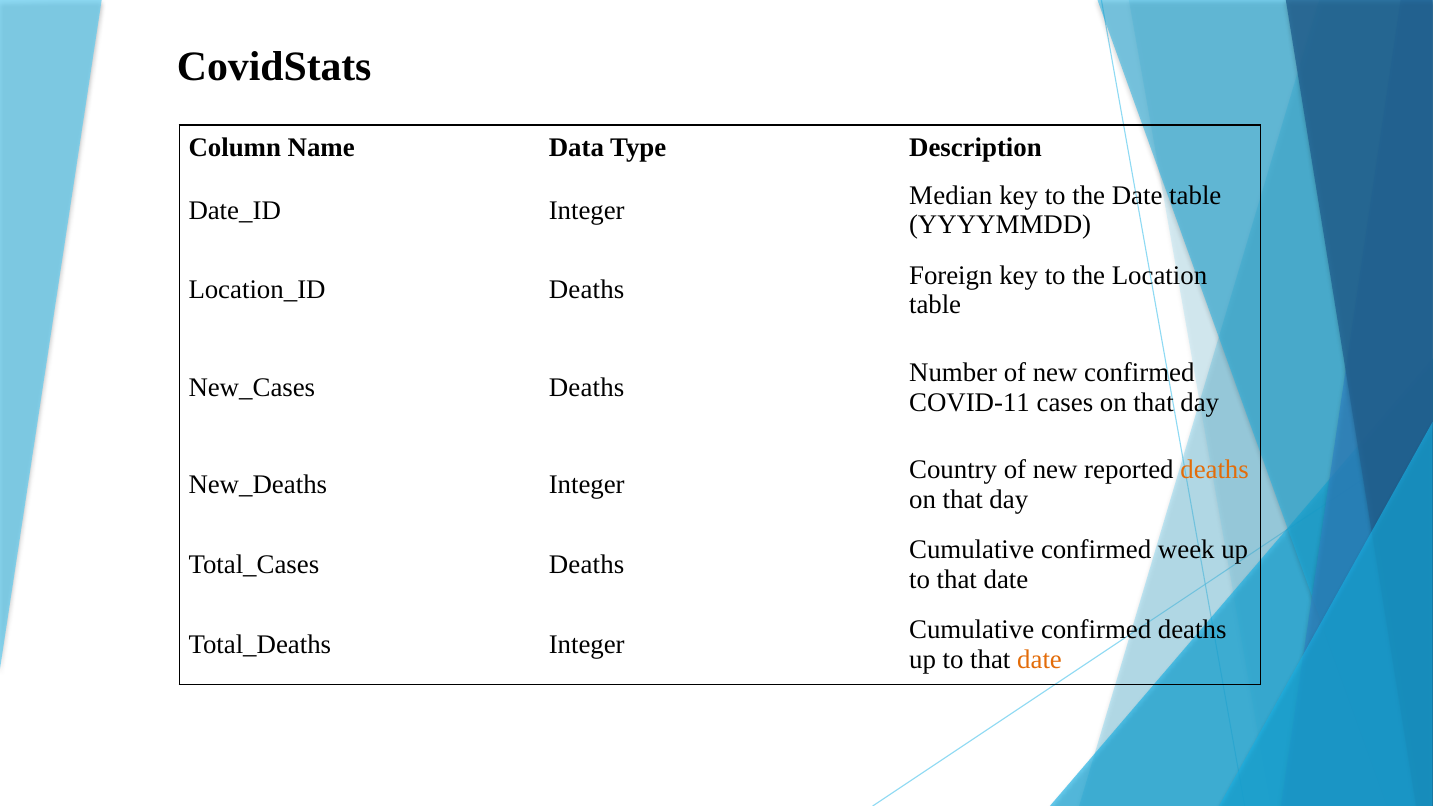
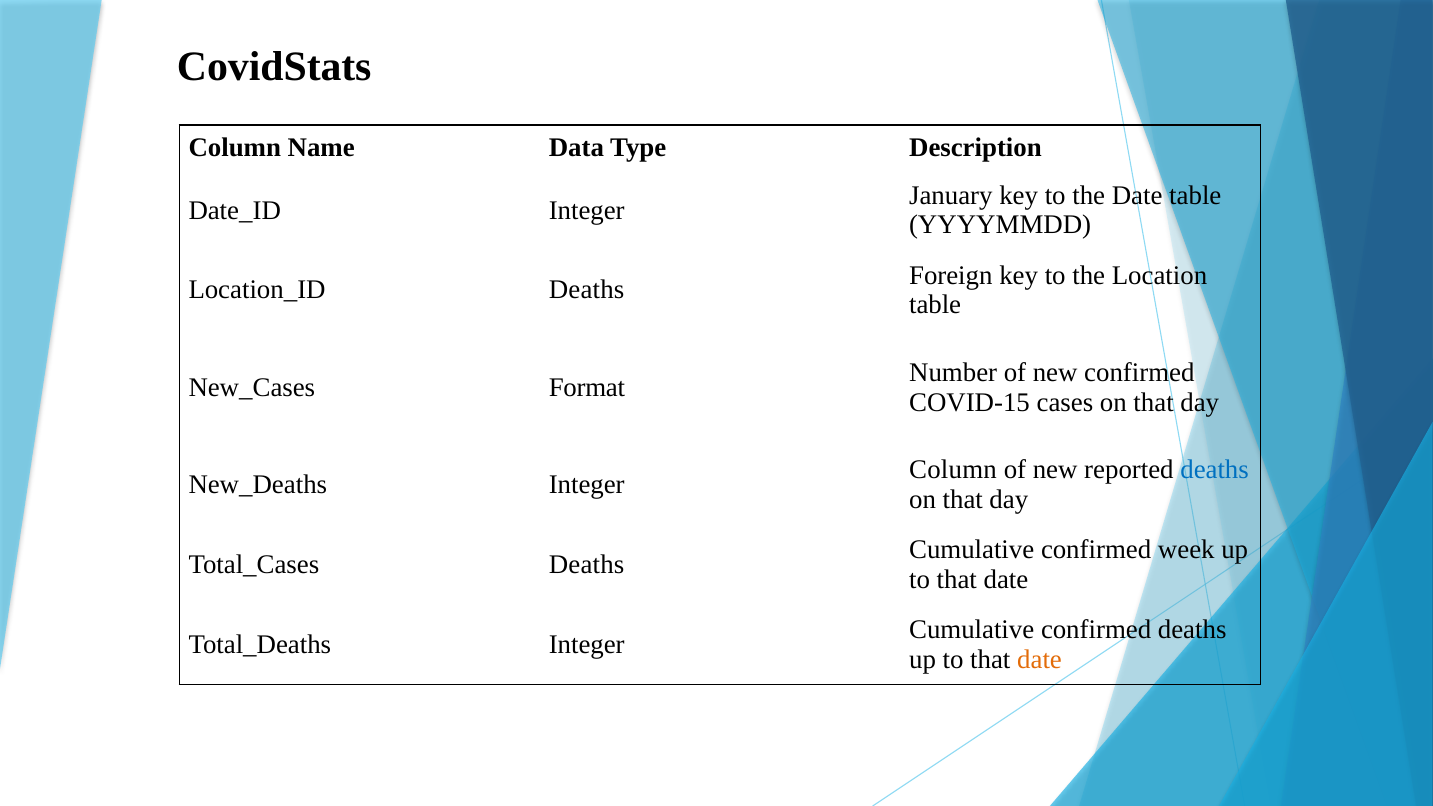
Median: Median -> January
Deaths at (587, 387): Deaths -> Format
COVID-11: COVID-11 -> COVID-15
Country at (953, 470): Country -> Column
deaths at (1215, 470) colour: orange -> blue
